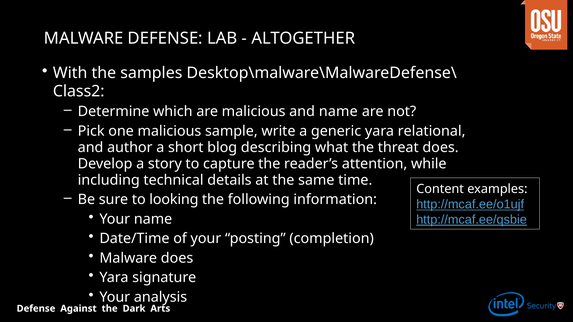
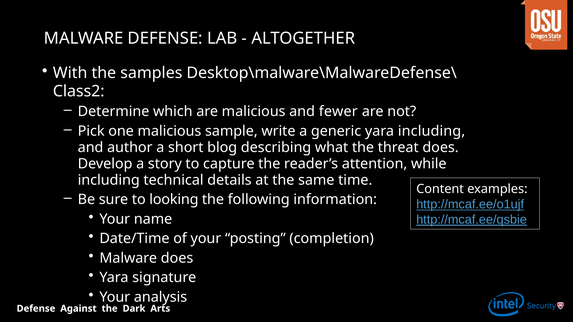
and name: name -> fewer
yara relational: relational -> including
